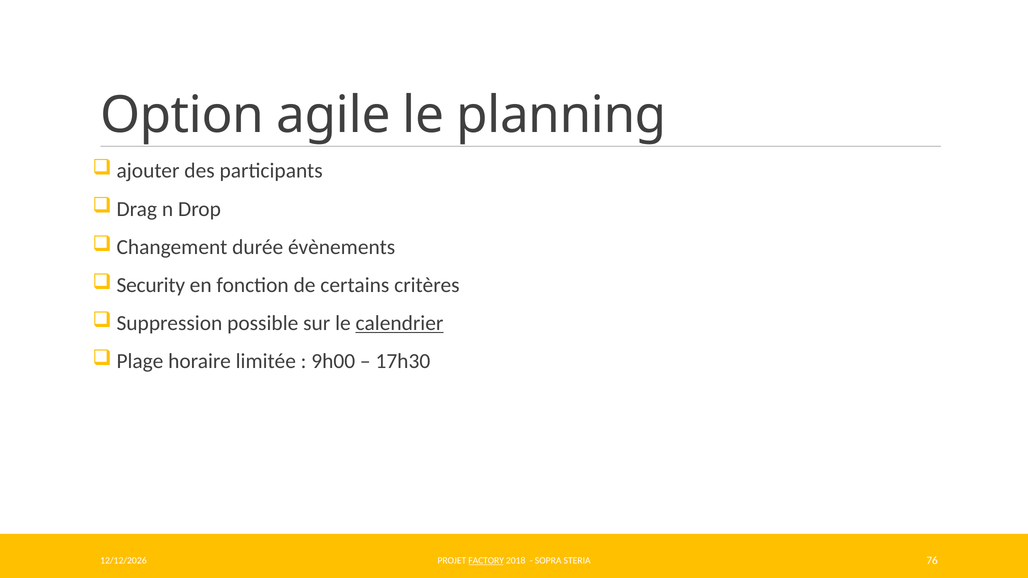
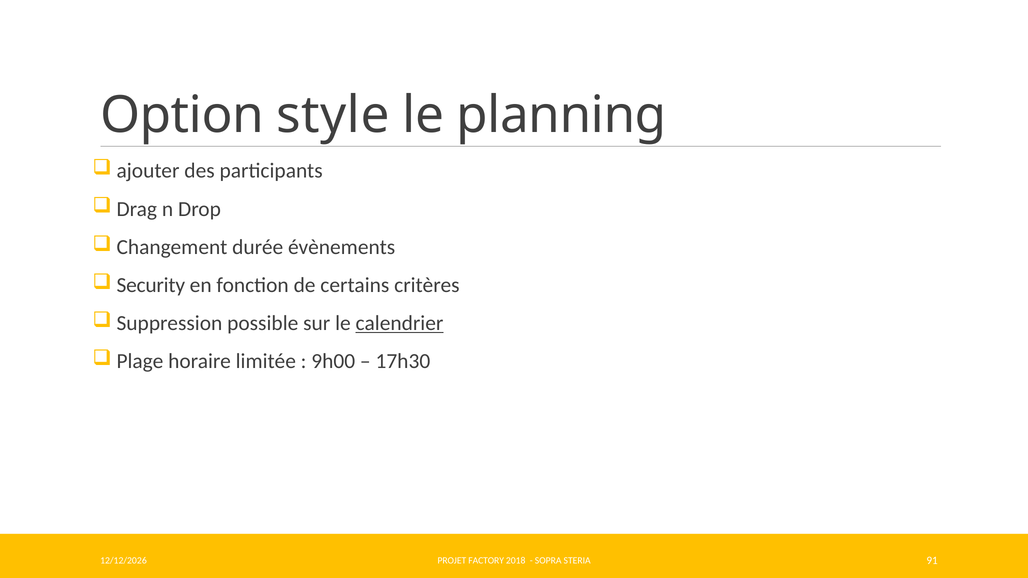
agile: agile -> style
FACTORY underline: present -> none
76: 76 -> 91
